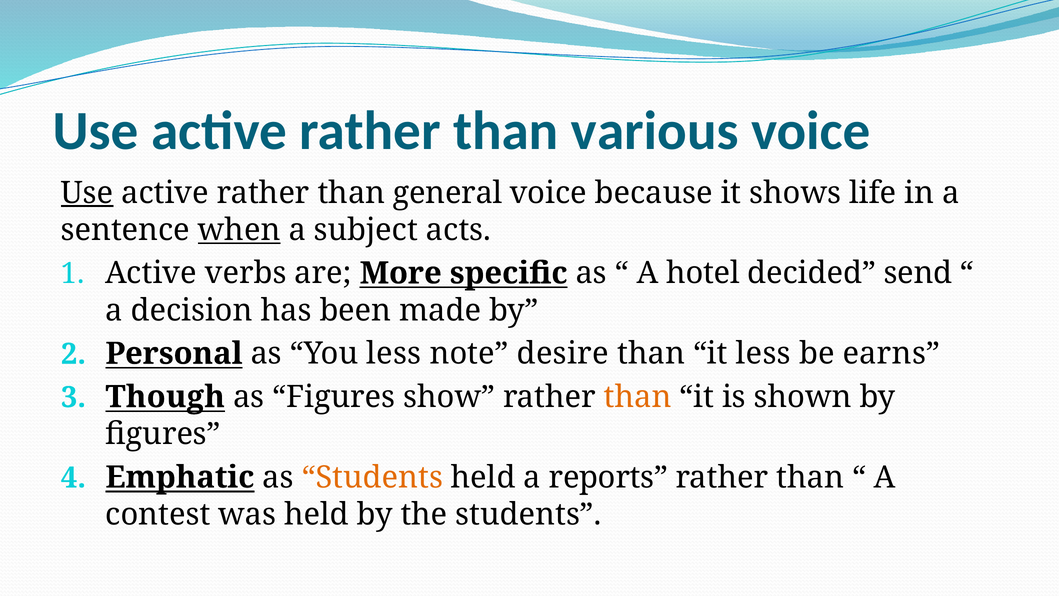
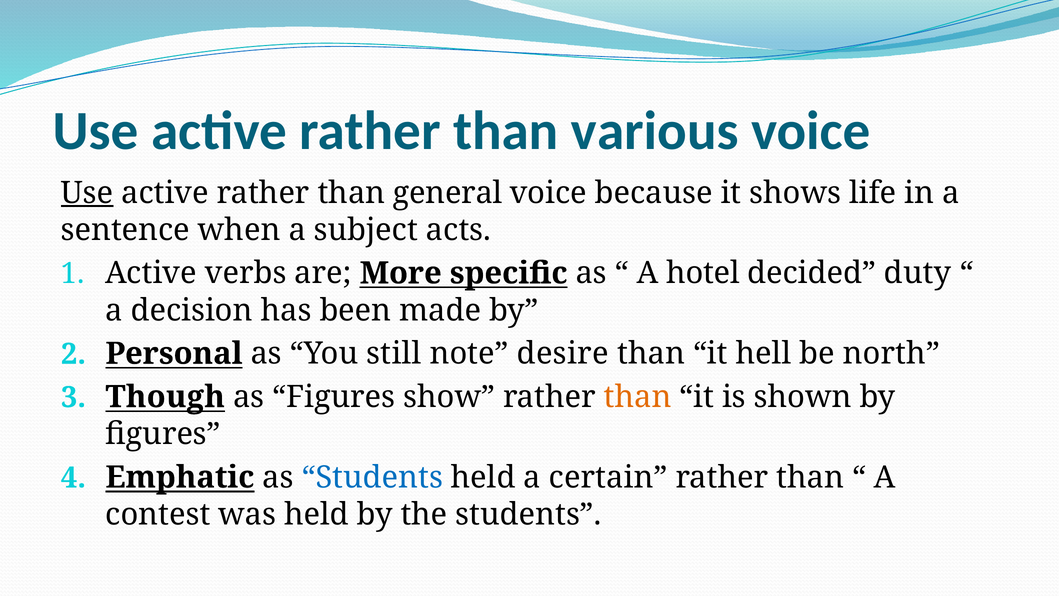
when underline: present -> none
send: send -> duty
You less: less -> still
it less: less -> hell
earns: earns -> north
Students at (372, 477) colour: orange -> blue
reports: reports -> certain
